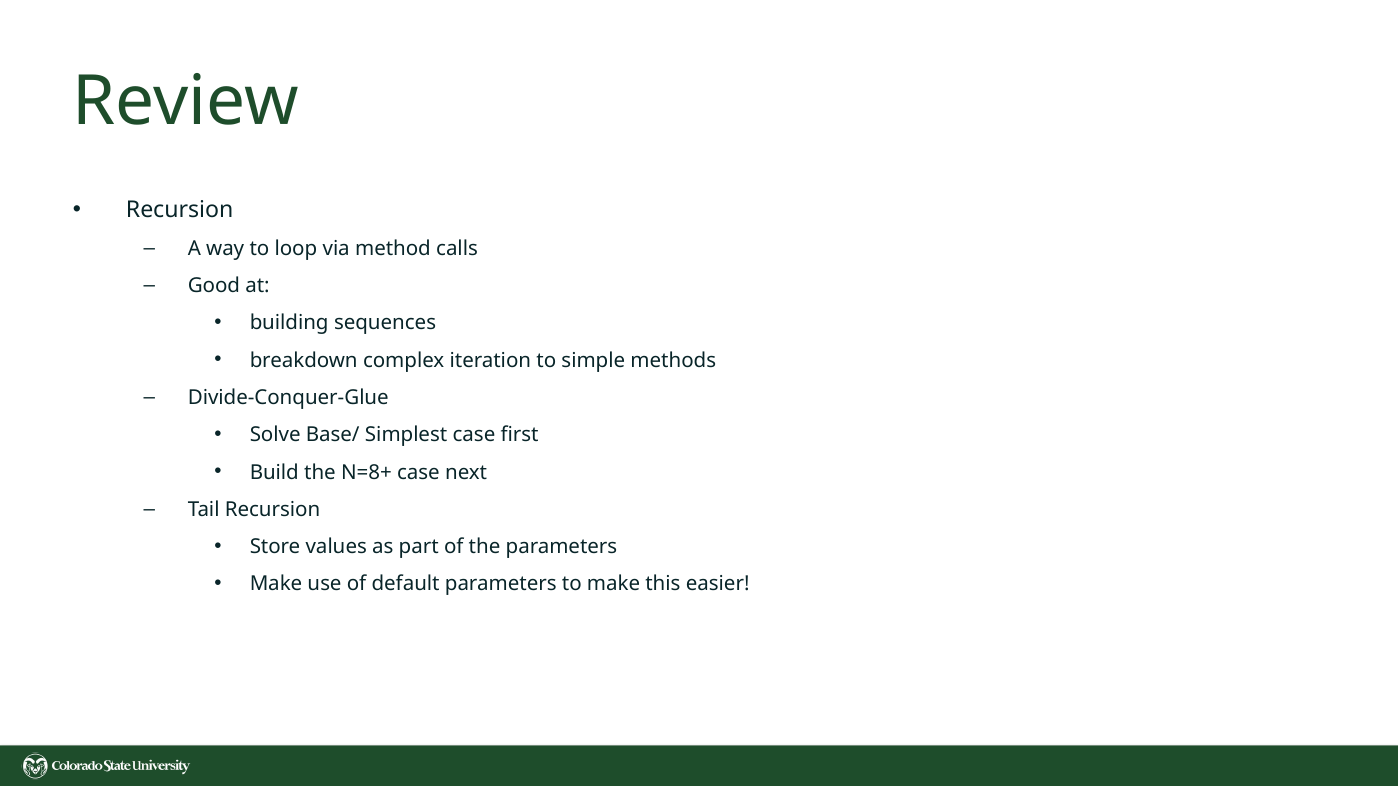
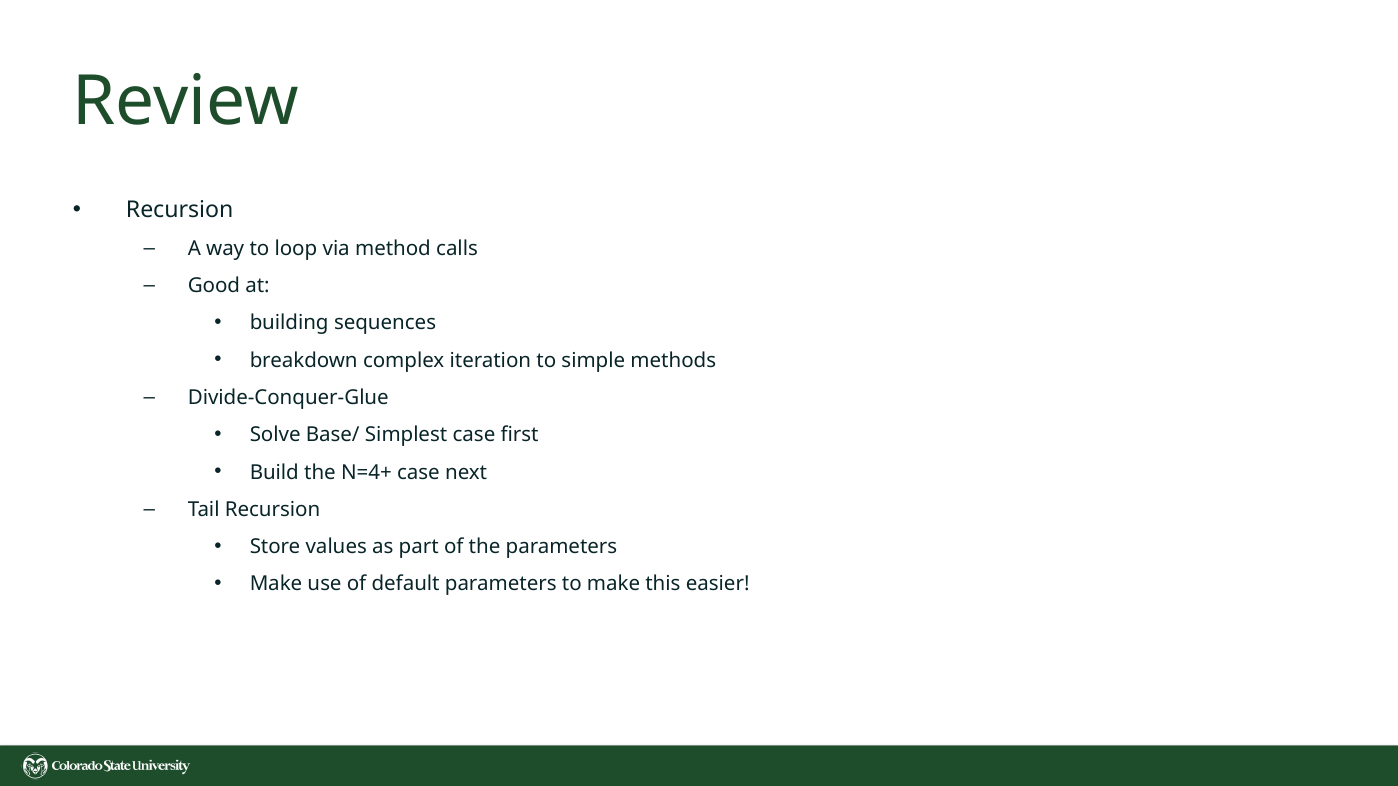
N=8+: N=8+ -> N=4+
